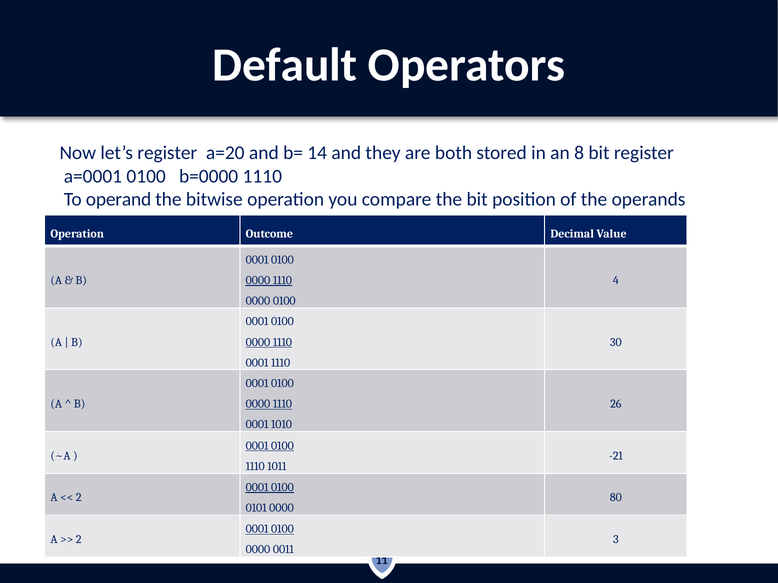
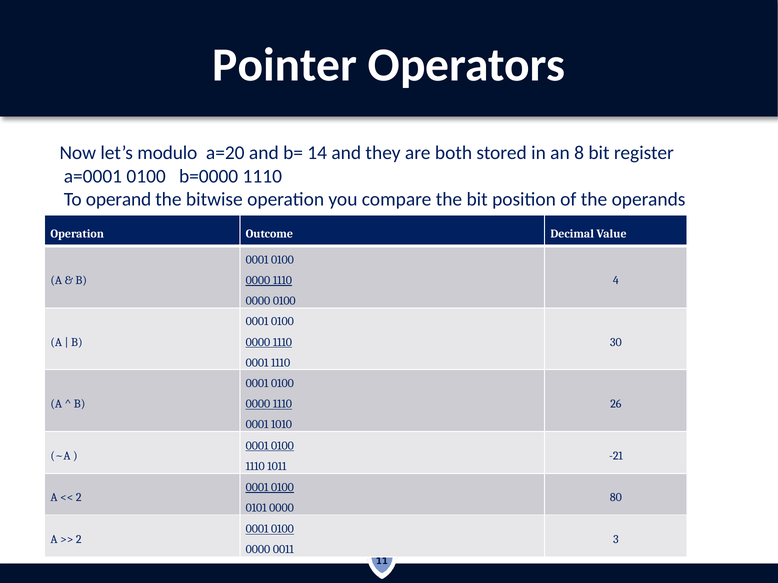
Default: Default -> Pointer
let’s register: register -> modulo
